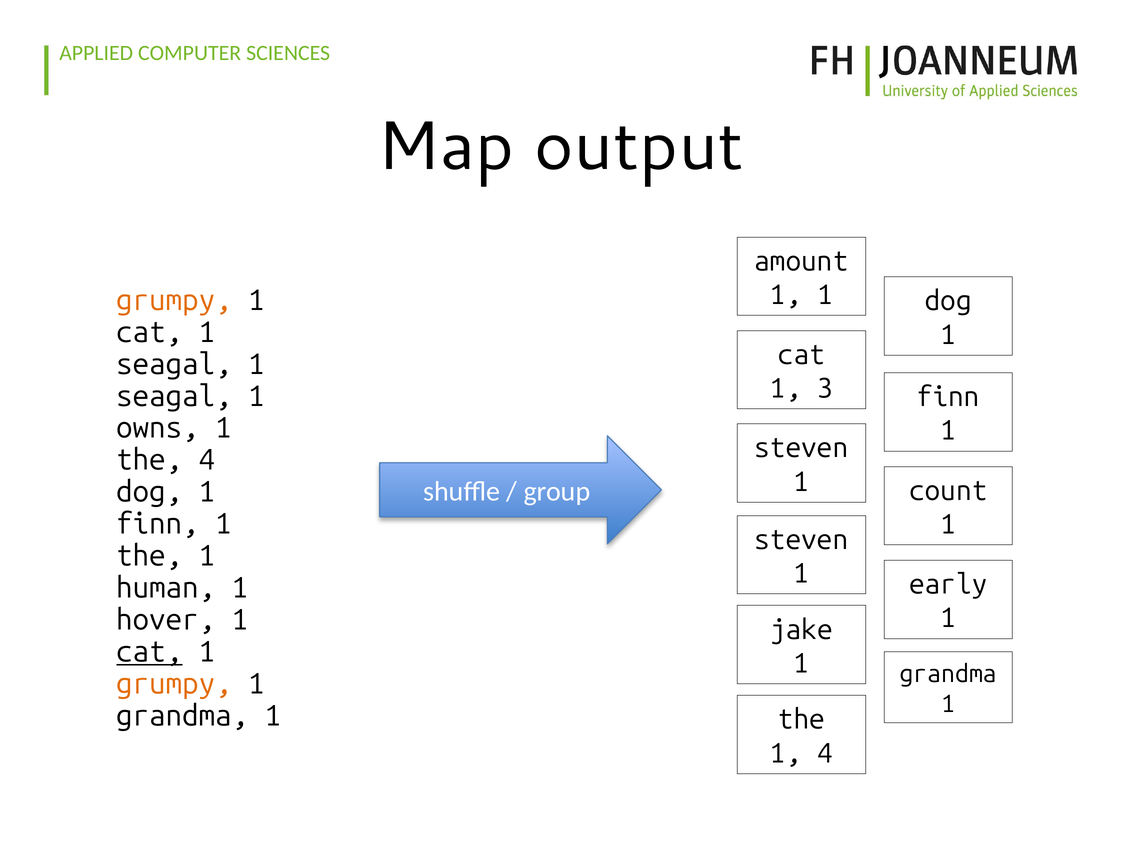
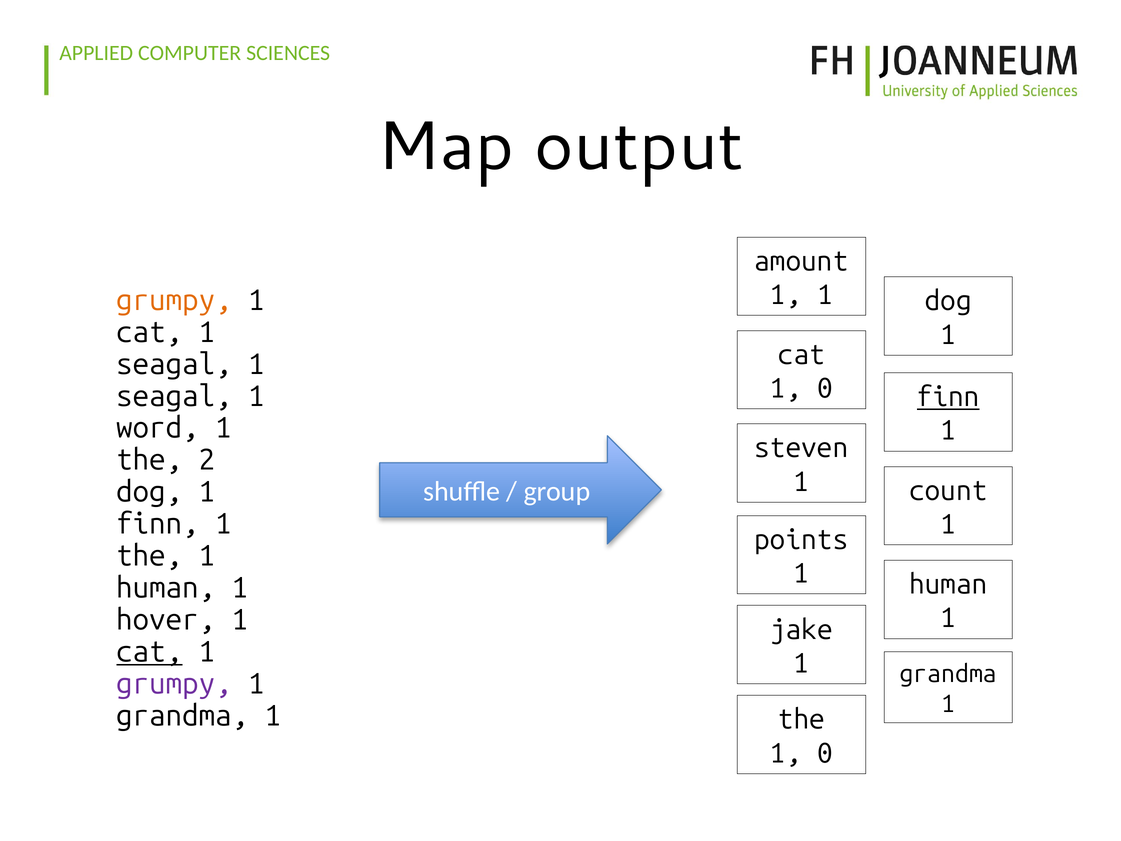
3 at (825, 388): 3 -> 0
finn at (948, 397) underline: none -> present
owns: owns -> word
the 4: 4 -> 2
steven at (801, 540): steven -> points
early at (948, 584): early -> human
grumpy at (174, 684) colour: orange -> purple
4 at (825, 753): 4 -> 0
